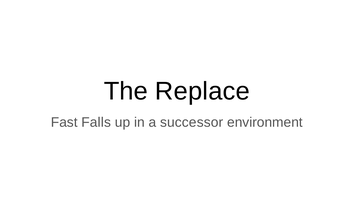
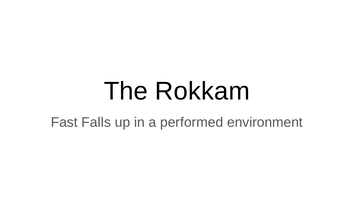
Replace: Replace -> Rokkam
successor: successor -> performed
